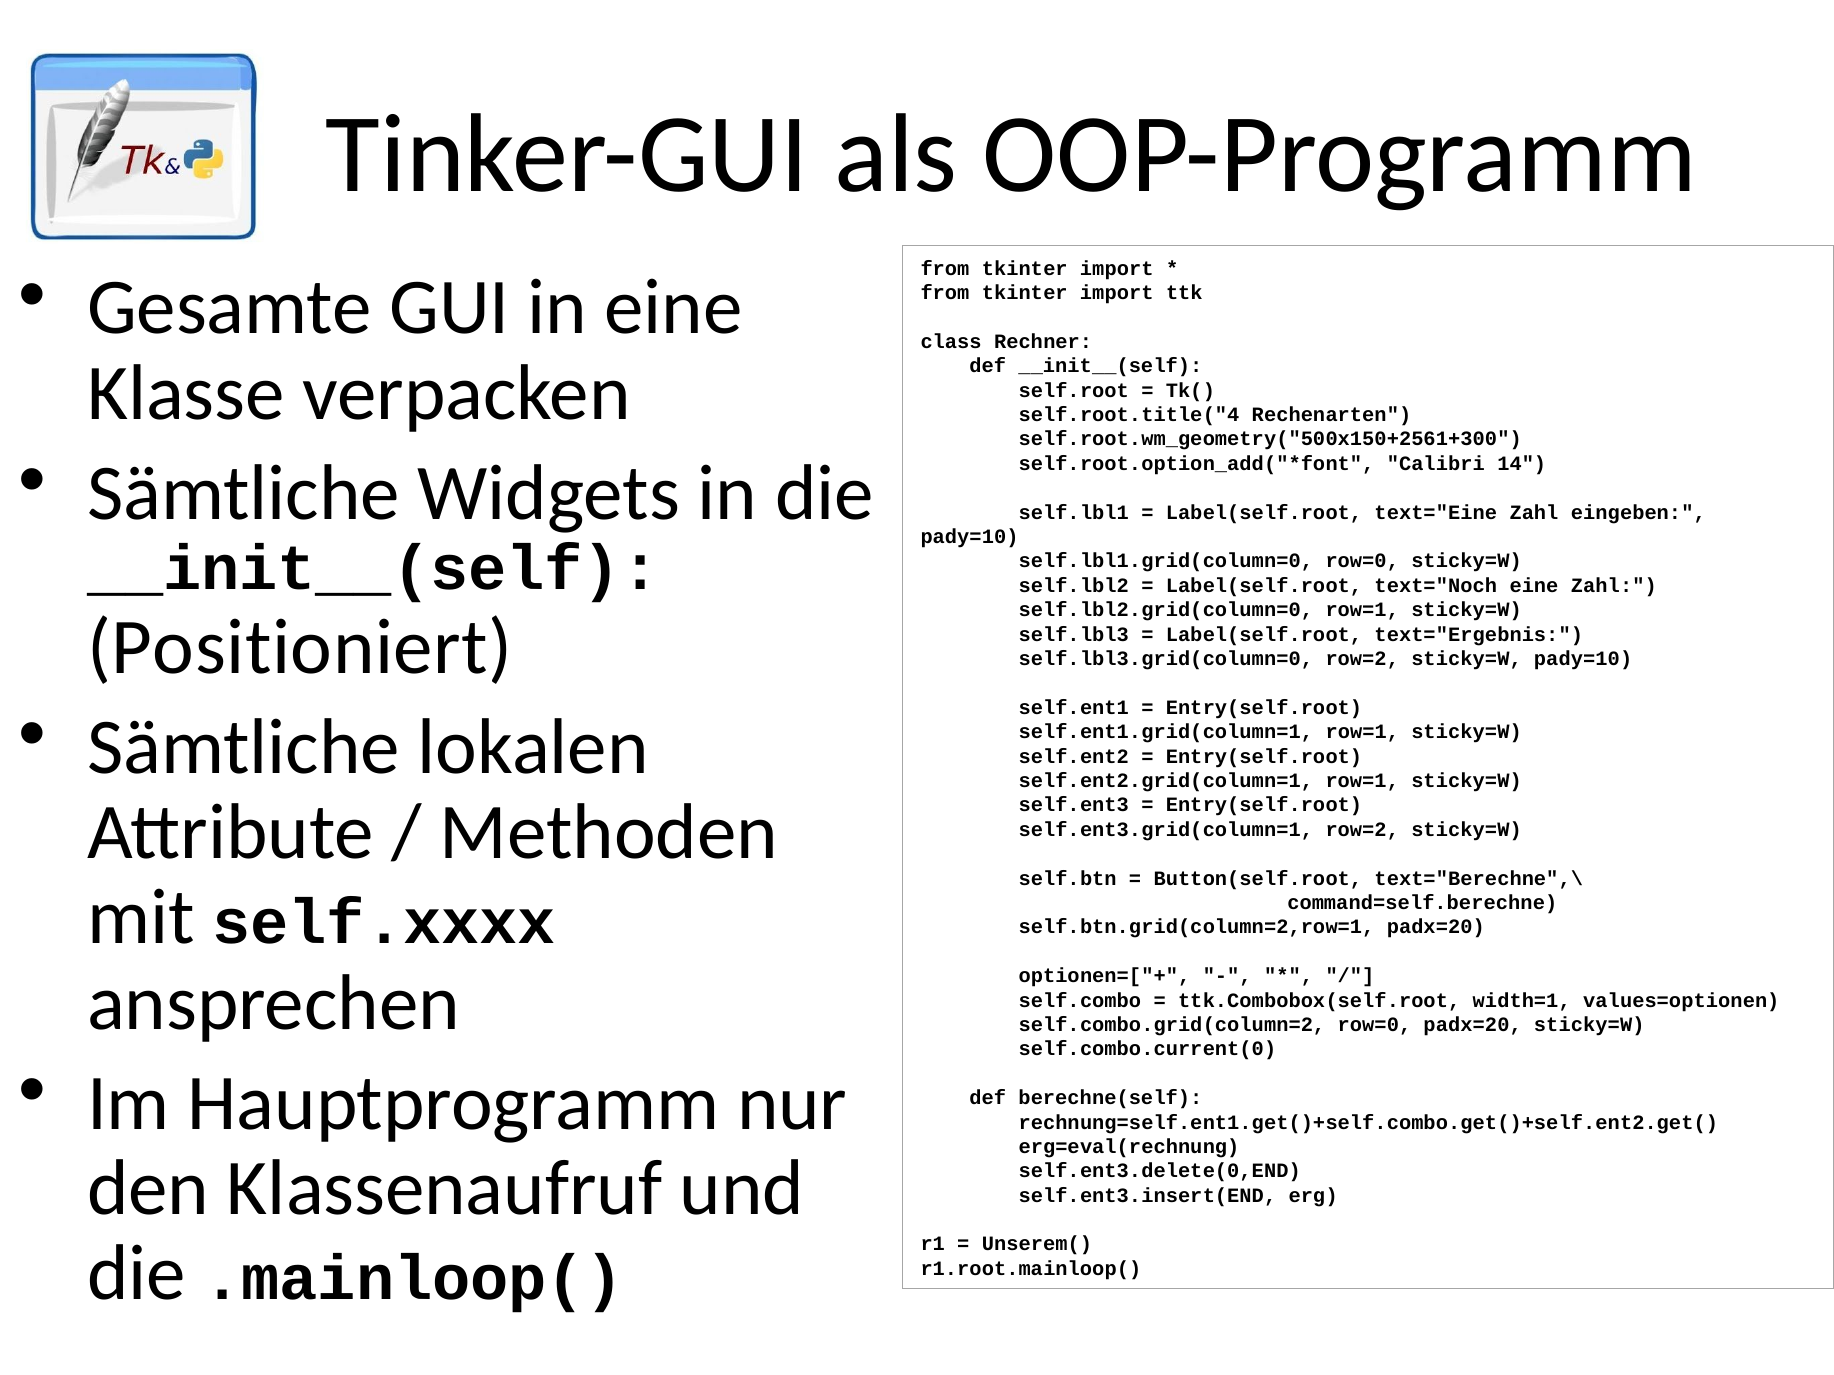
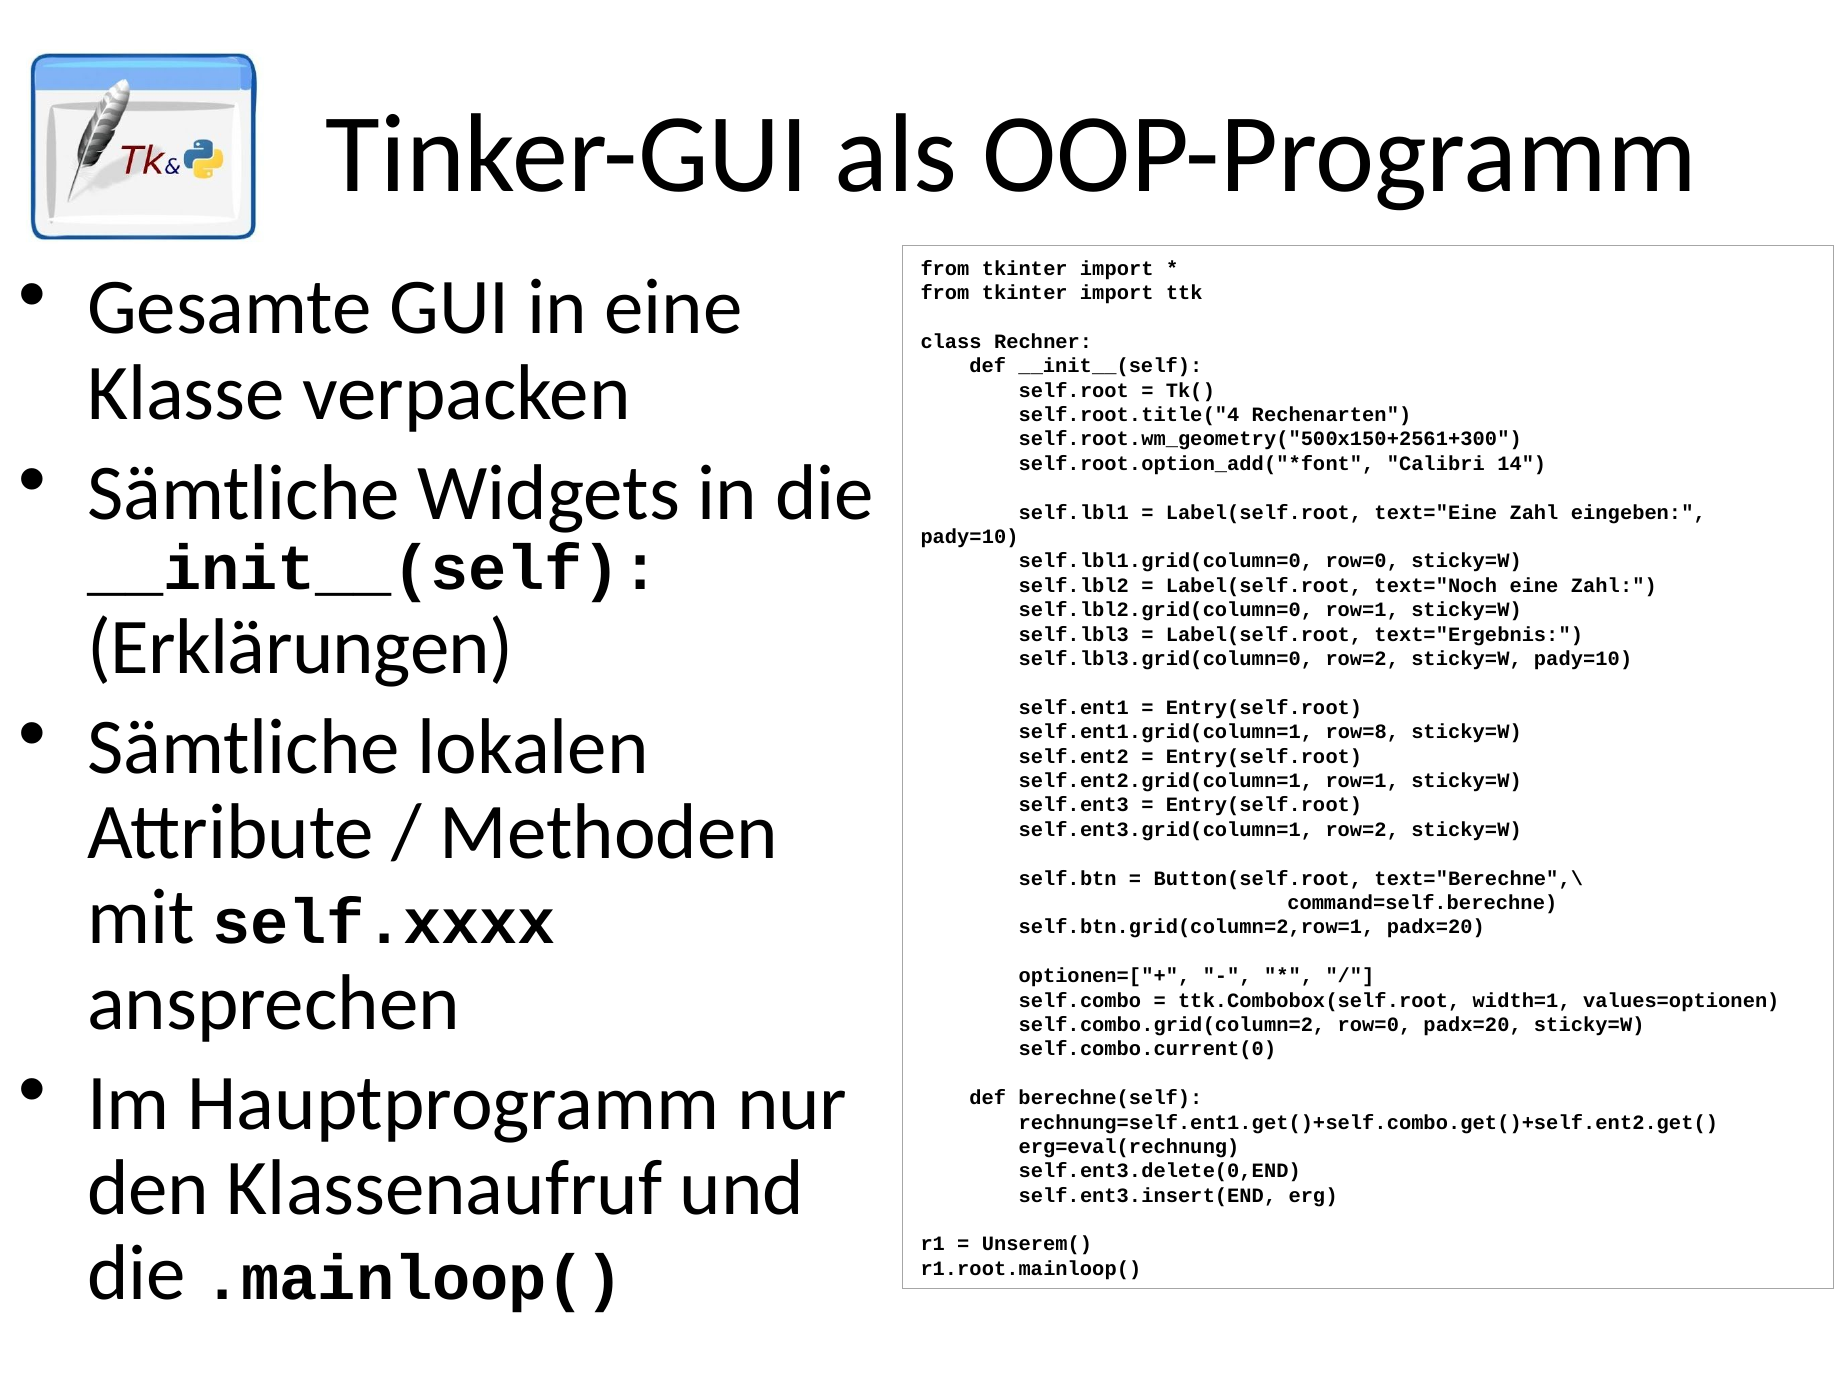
Positioniert: Positioniert -> Erklärungen
self.ent1.grid(column=1 row=1: row=1 -> row=8
